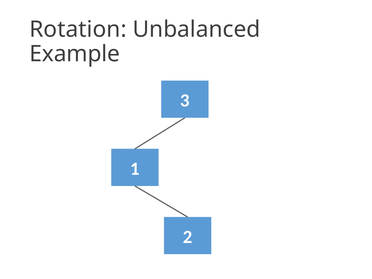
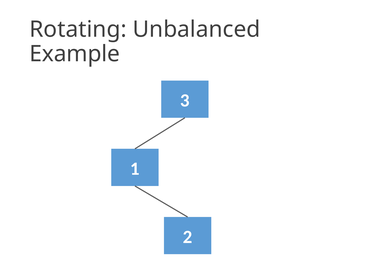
Rotation: Rotation -> Rotating
